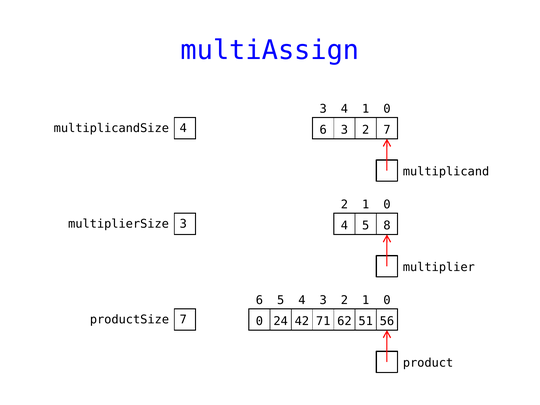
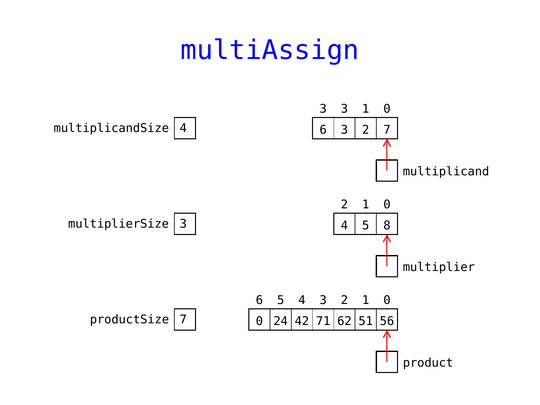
3 4: 4 -> 3
